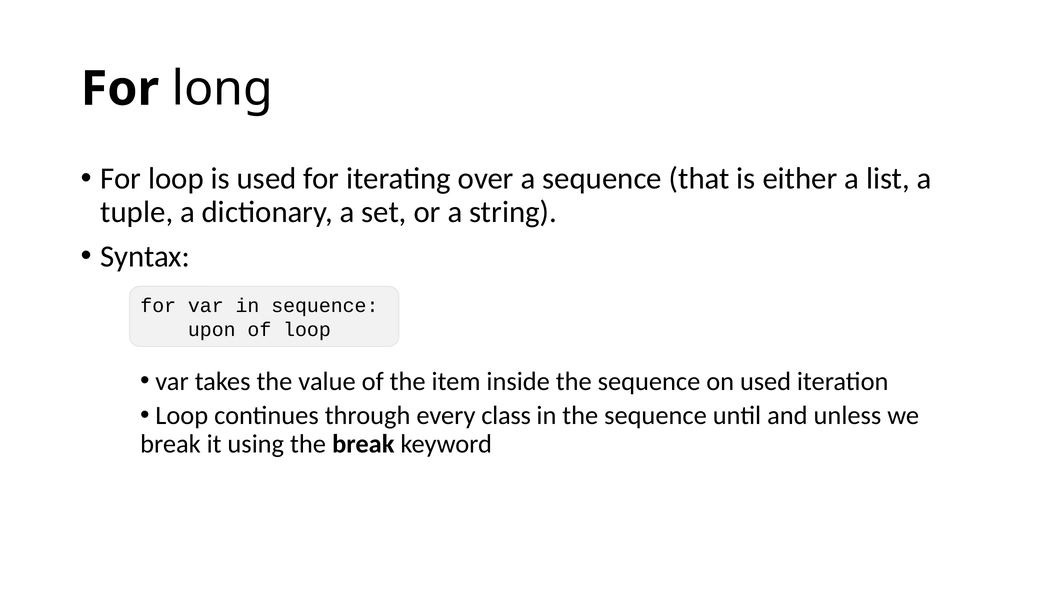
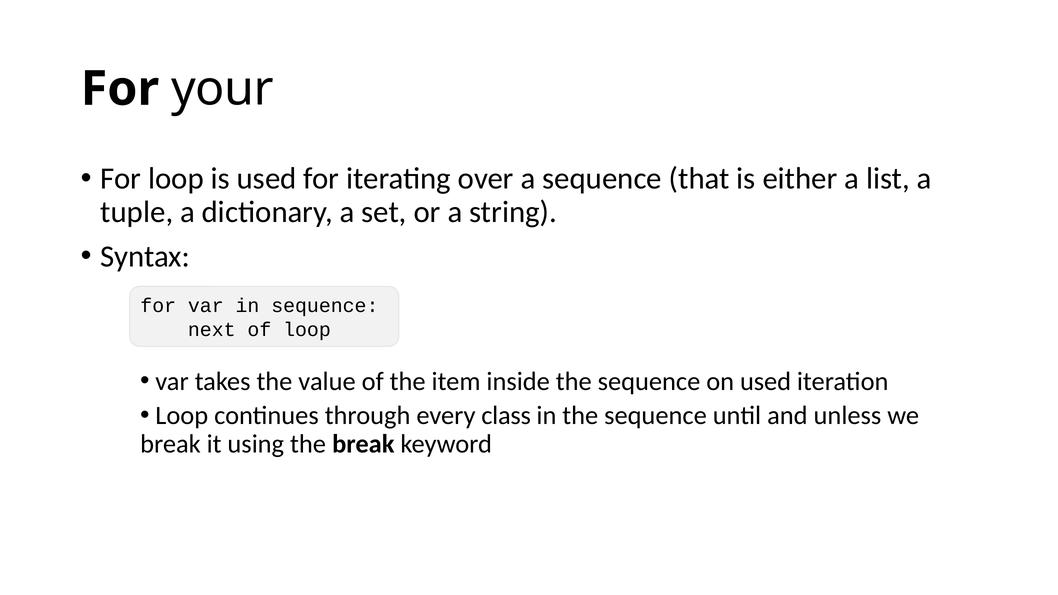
long: long -> your
upon: upon -> next
